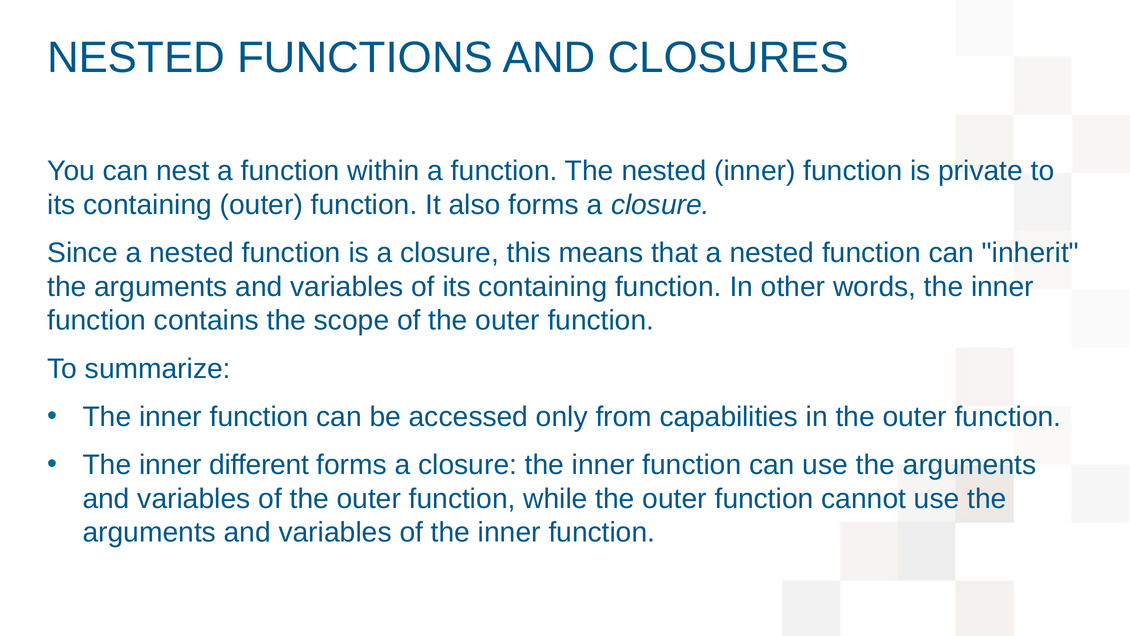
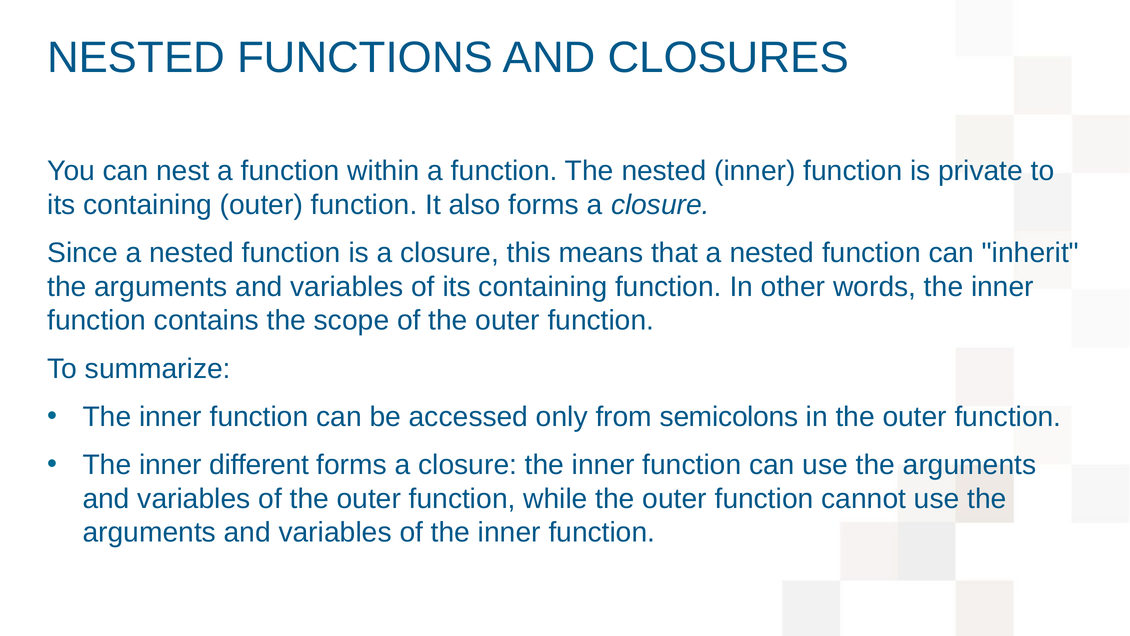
capabilities: capabilities -> semicolons
